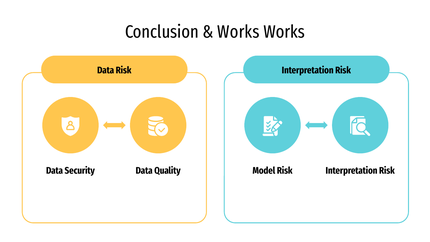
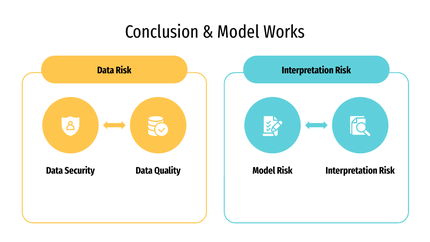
Works at (238, 32): Works -> Model
